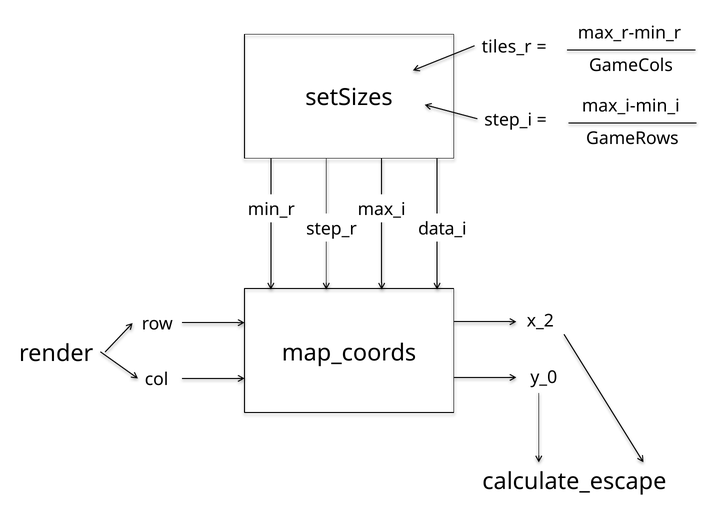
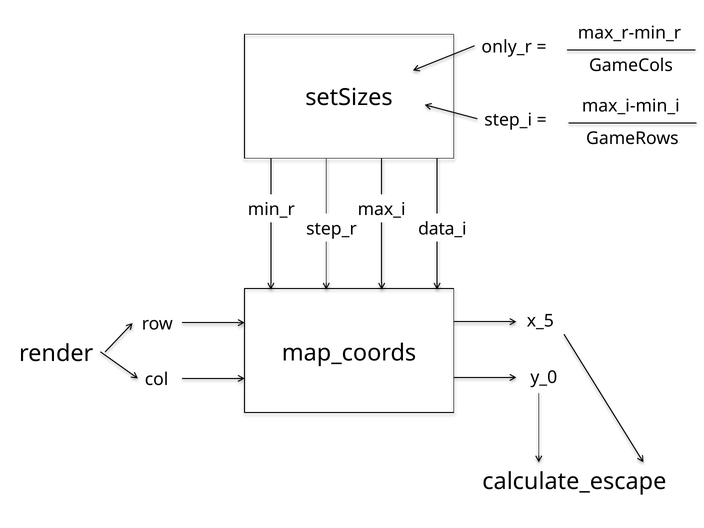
tiles_r: tiles_r -> only_r
x_2: x_2 -> x_5
